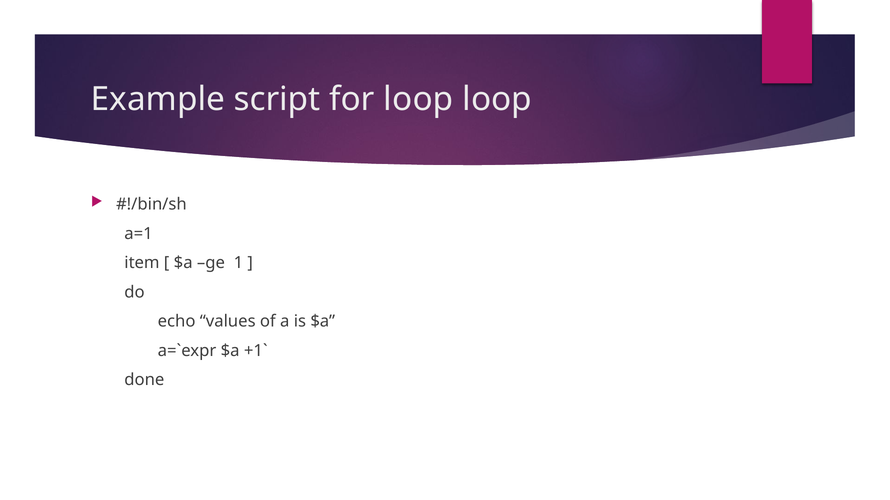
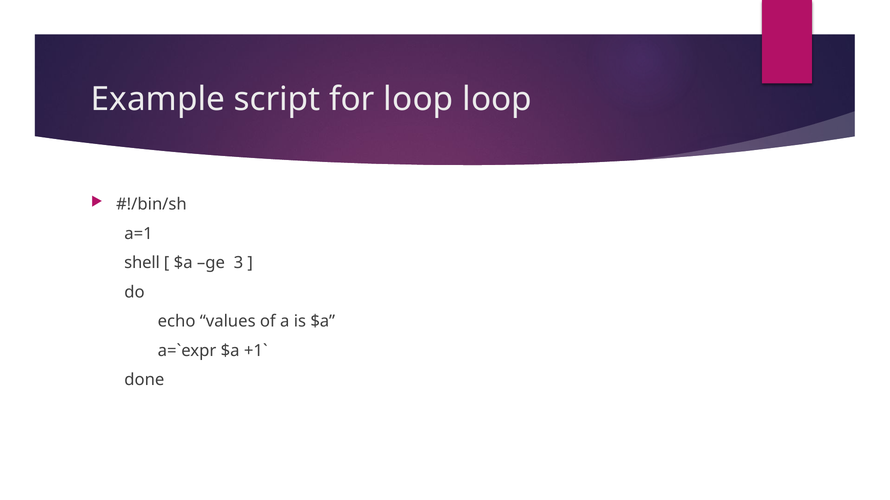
item: item -> shell
1: 1 -> 3
